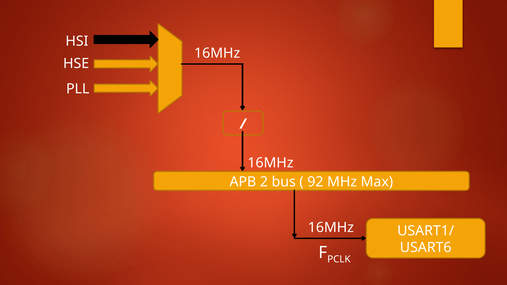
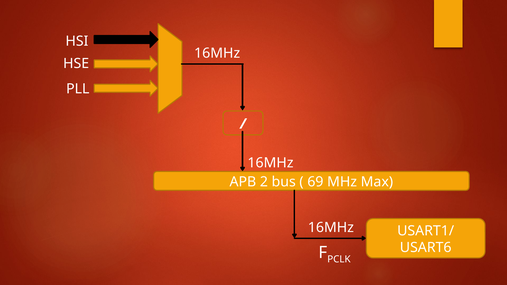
92: 92 -> 69
